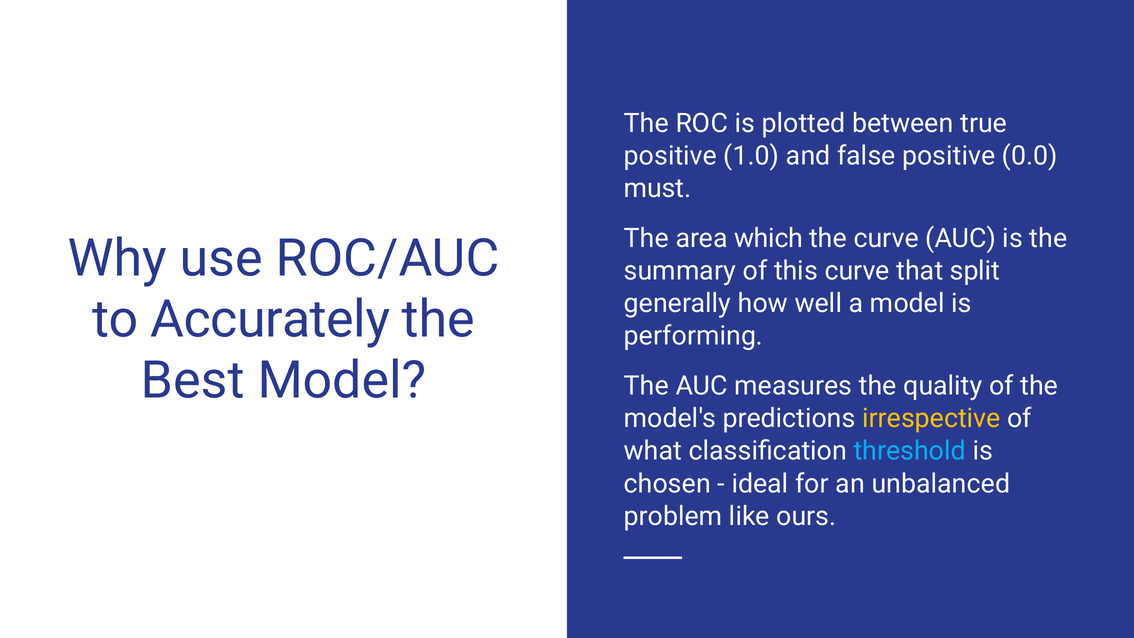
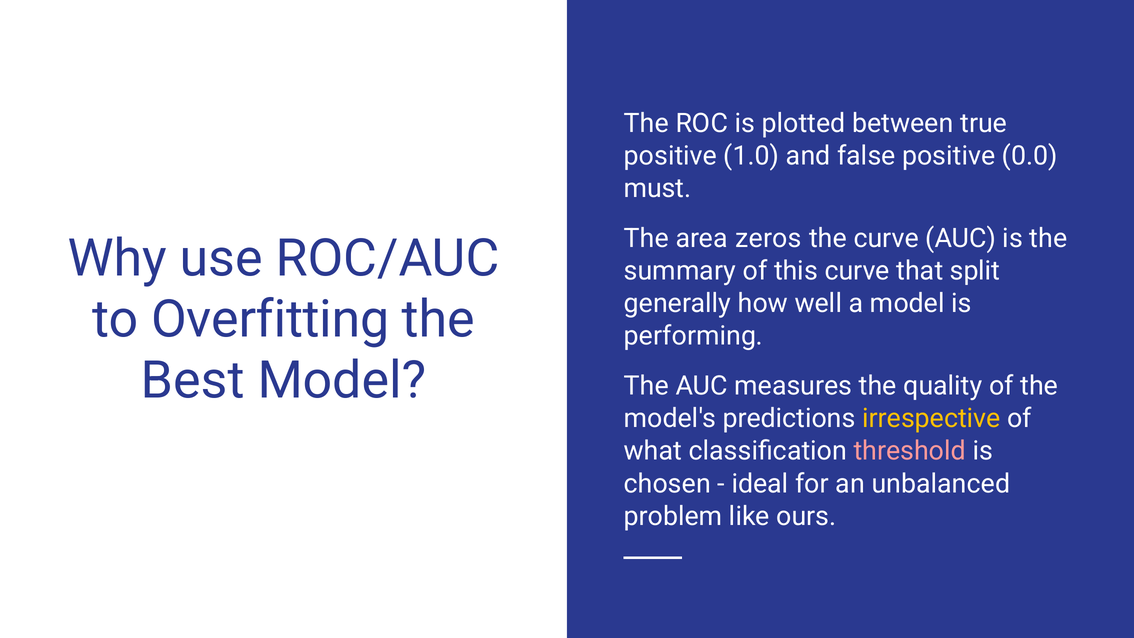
which: which -> zeros
Accurately: Accurately -> Overfitting
threshold colour: light blue -> pink
